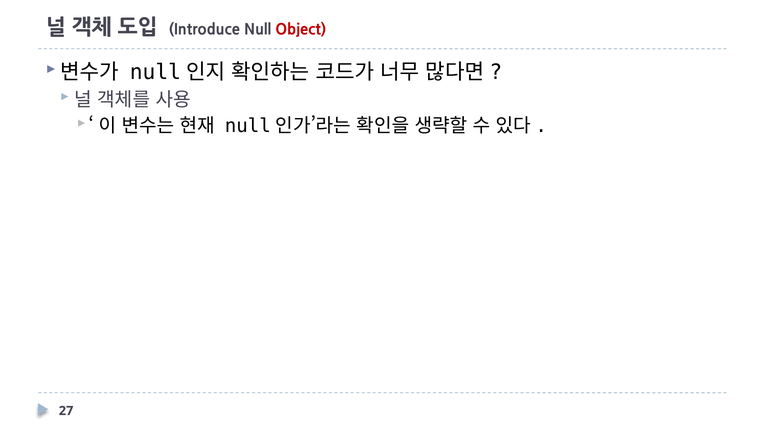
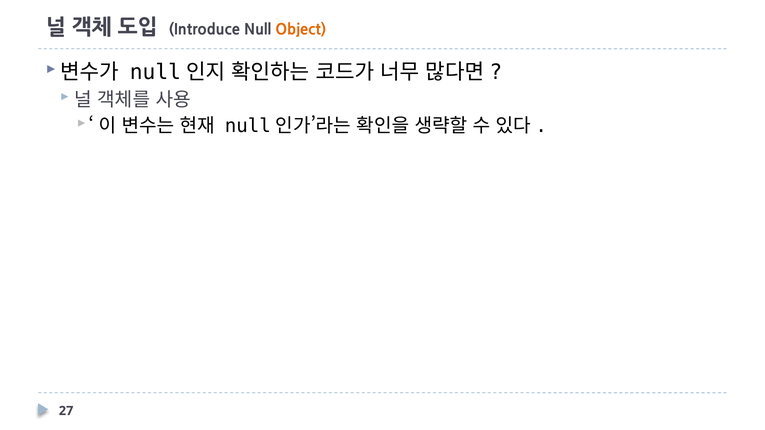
Object colour: red -> orange
